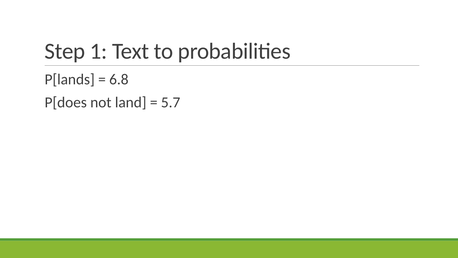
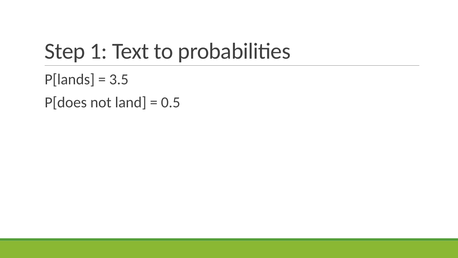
6.8: 6.8 -> 3.5
5.7: 5.7 -> 0.5
